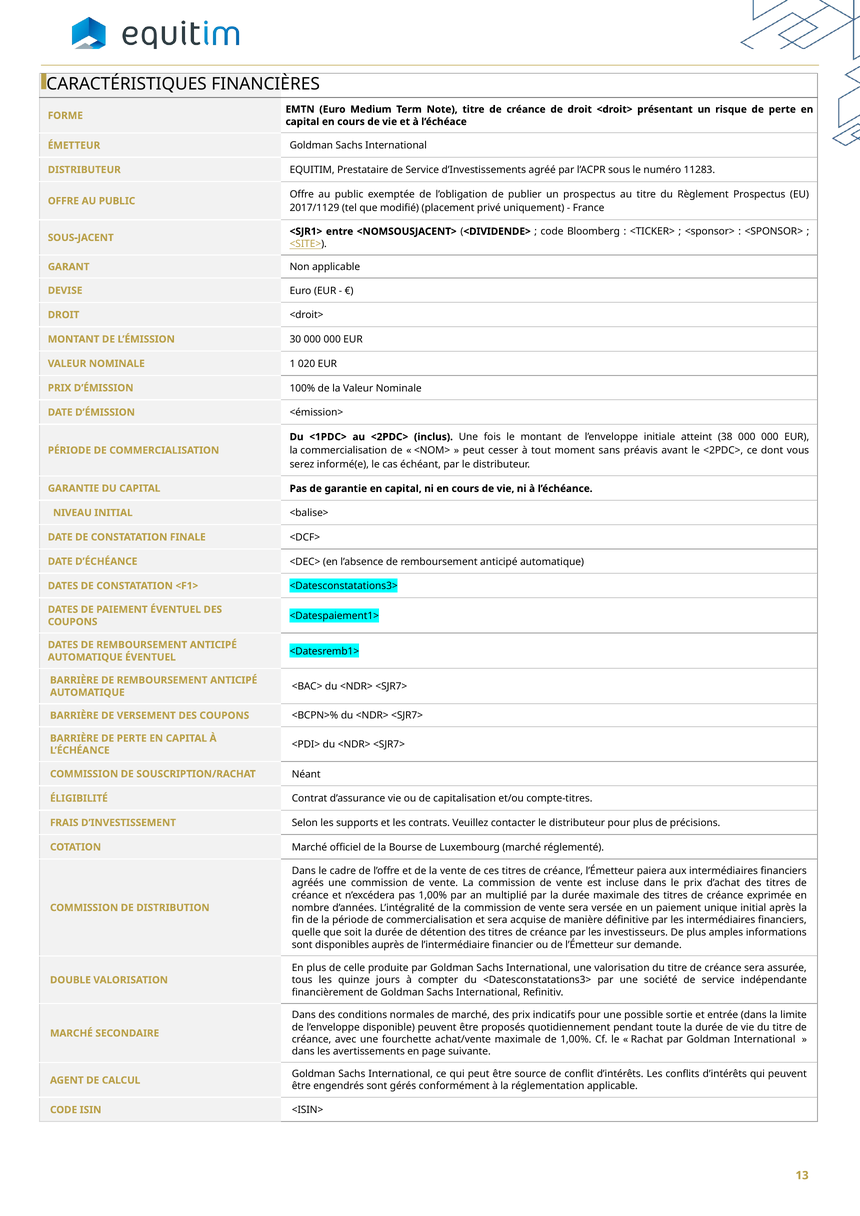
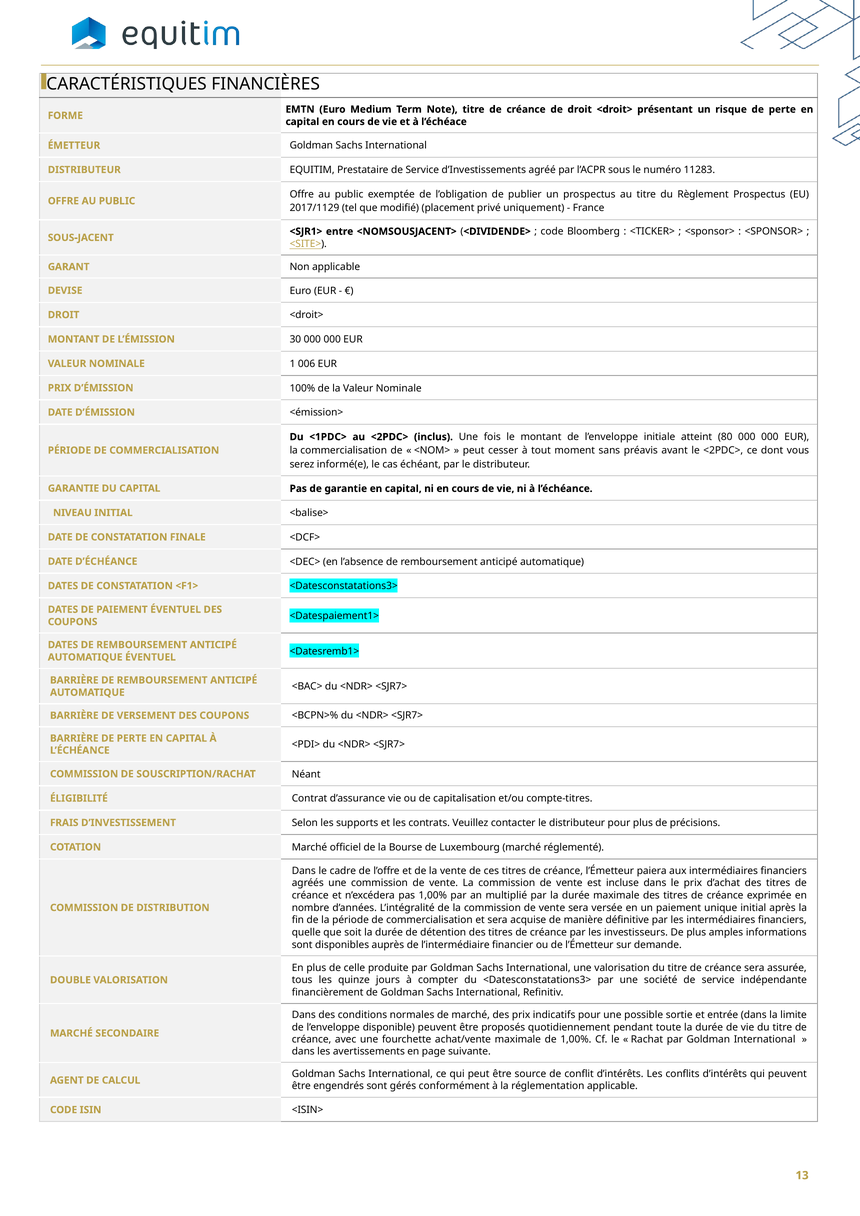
020: 020 -> 006
38: 38 -> 80
